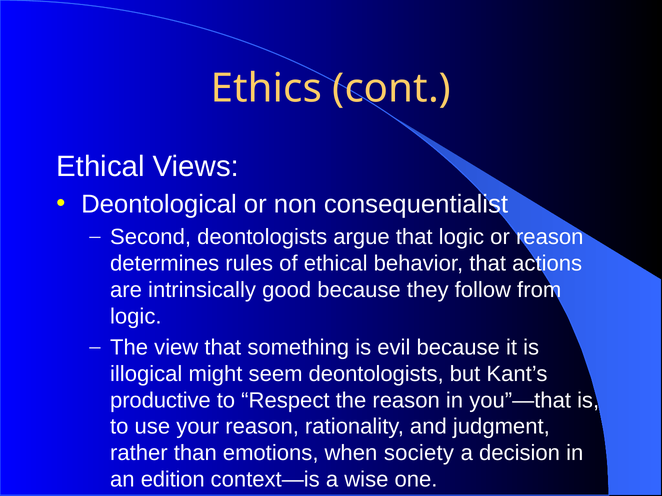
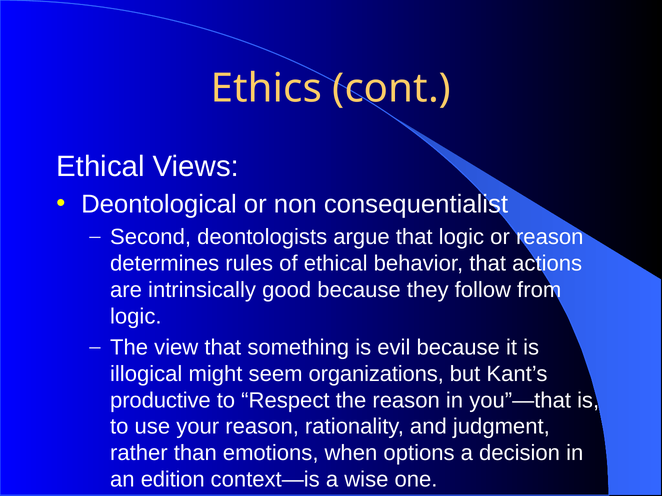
seem deontologists: deontologists -> organizations
society: society -> options
